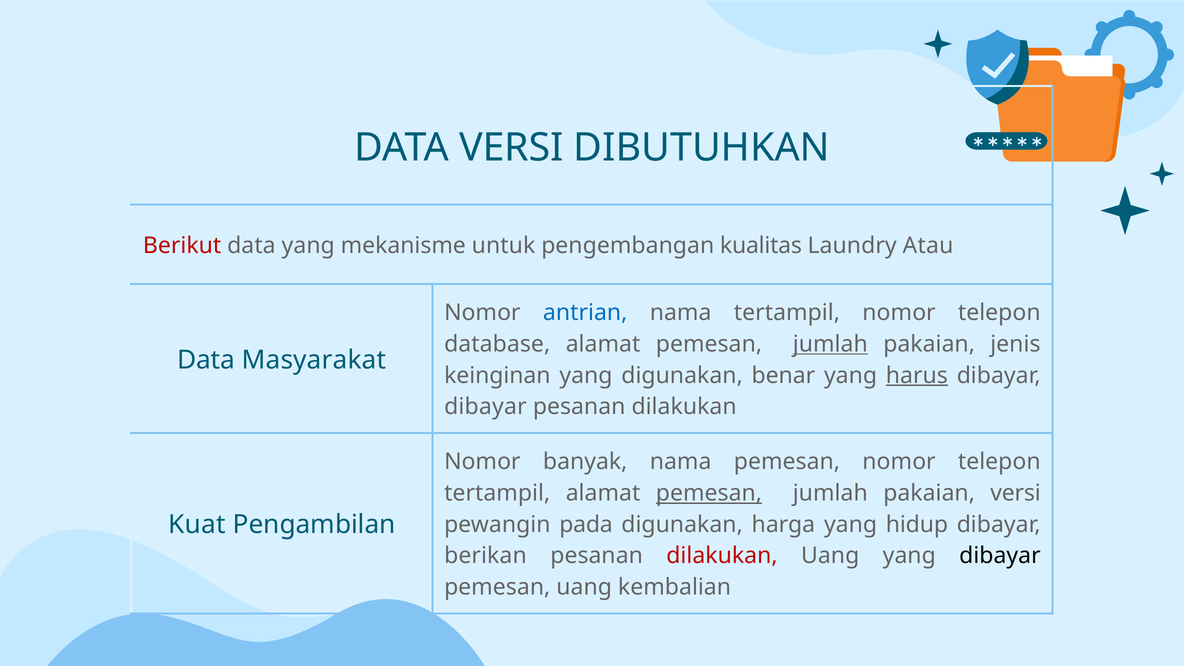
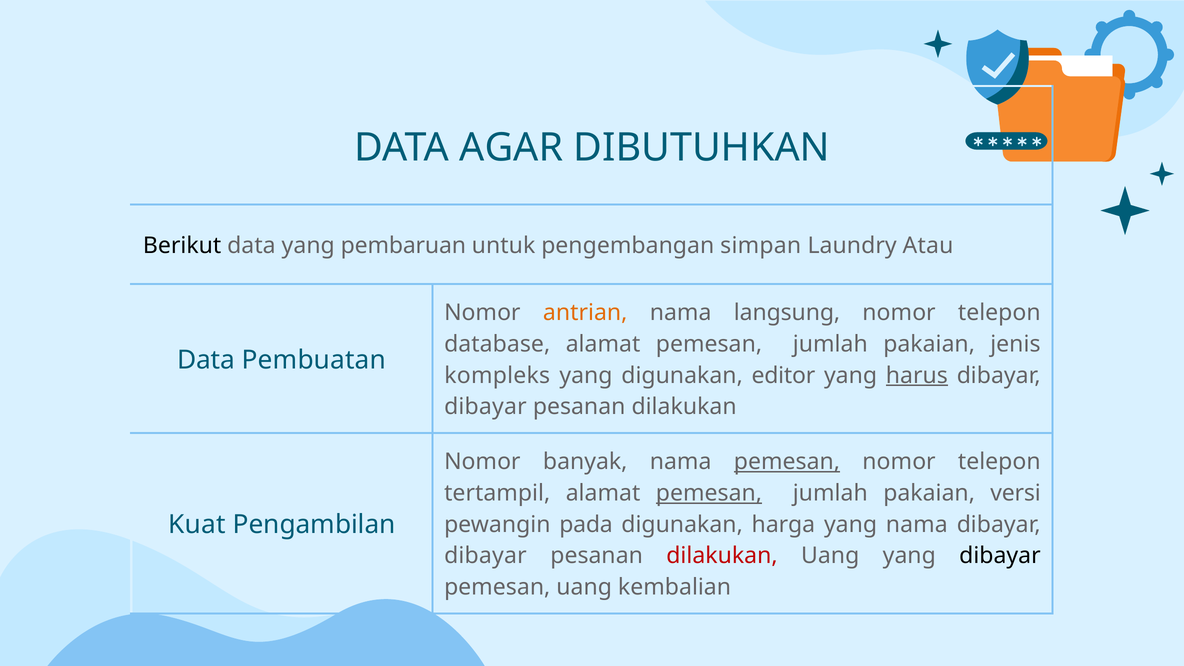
DATA VERSI: VERSI -> AGAR
Berikut colour: red -> black
mekanisme: mekanisme -> pembaruan
kualitas: kualitas -> simpan
antrian colour: blue -> orange
nama tertampil: tertampil -> langsung
jumlah at (830, 344) underline: present -> none
Masyarakat: Masyarakat -> Pembuatan
keinginan: keinginan -> kompleks
benar: benar -> editor
pemesan at (787, 462) underline: none -> present
yang hidup: hidup -> nama
berikan at (485, 556): berikan -> dibayar
